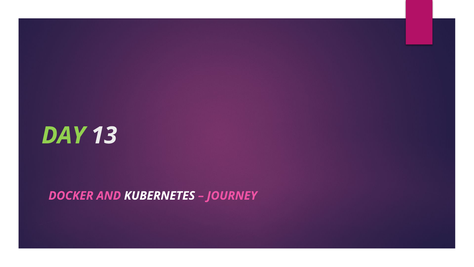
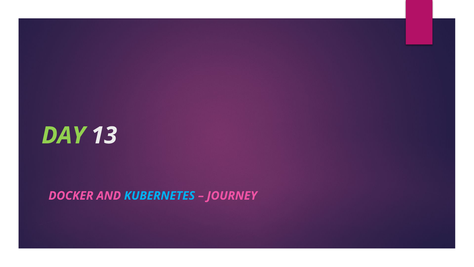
KUBERNETES colour: white -> light blue
